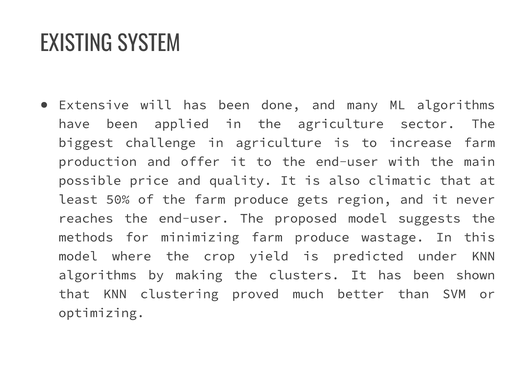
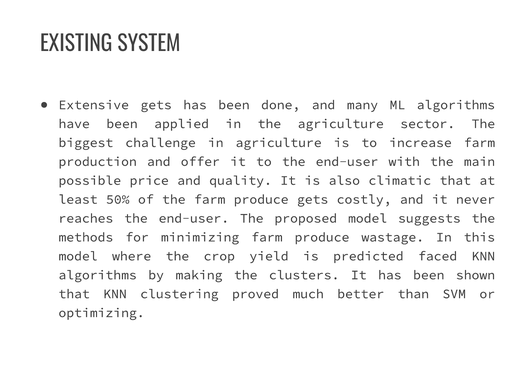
Extensive will: will -> gets
region: region -> costly
under: under -> faced
